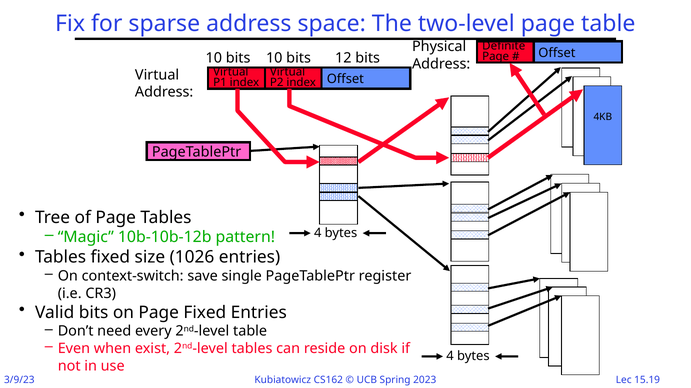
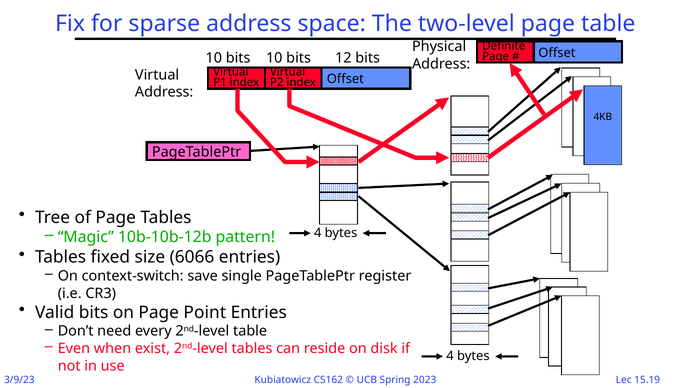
1026: 1026 -> 6066
Page Fixed: Fixed -> Point
